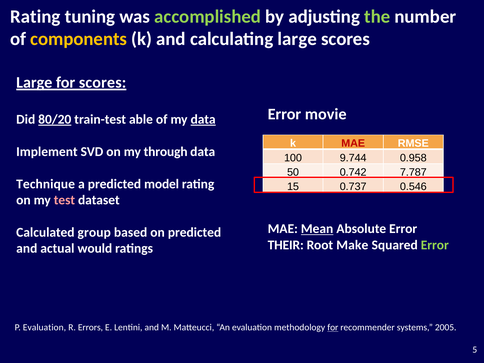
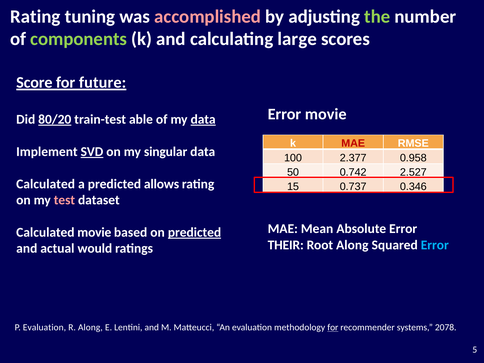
accomplished colour: light green -> pink
components colour: yellow -> light green
Large at (34, 83): Large -> Score
for scores: scores -> future
SVD underline: none -> present
through: through -> singular
9.744: 9.744 -> 2.377
7.787: 7.787 -> 2.527
Technique at (46, 184): Technique -> Calculated
model: model -> allows
0.546: 0.546 -> 0.346
Mean underline: present -> none
Calculated group: group -> movie
predicted at (194, 232) underline: none -> present
Root Make: Make -> Along
Error at (435, 245) colour: light green -> light blue
R Errors: Errors -> Along
2005: 2005 -> 2078
